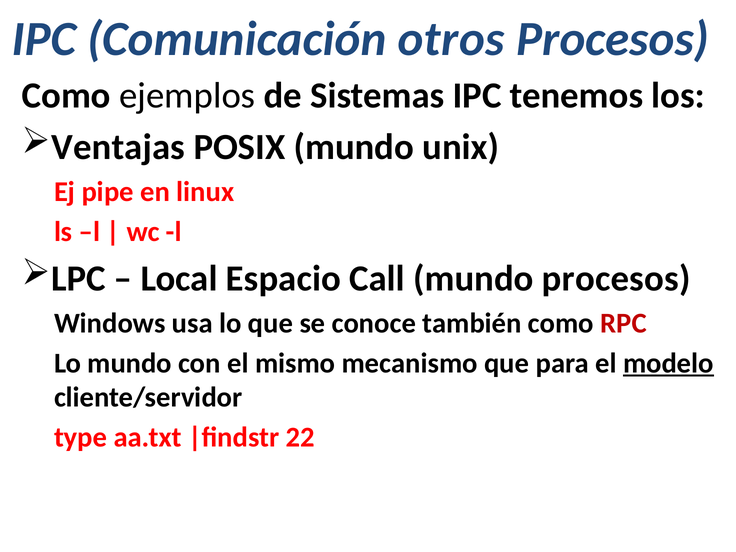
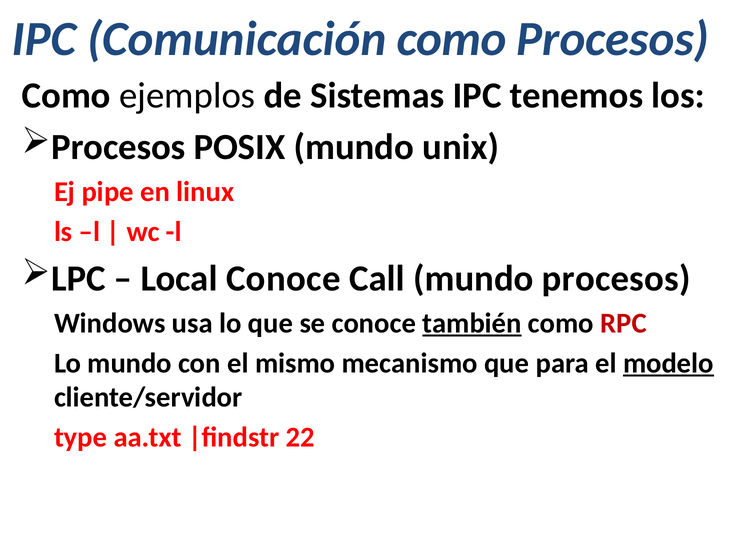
Comunicación otros: otros -> como
Ventajas at (118, 147): Ventajas -> Procesos
Local Espacio: Espacio -> Conoce
también underline: none -> present
